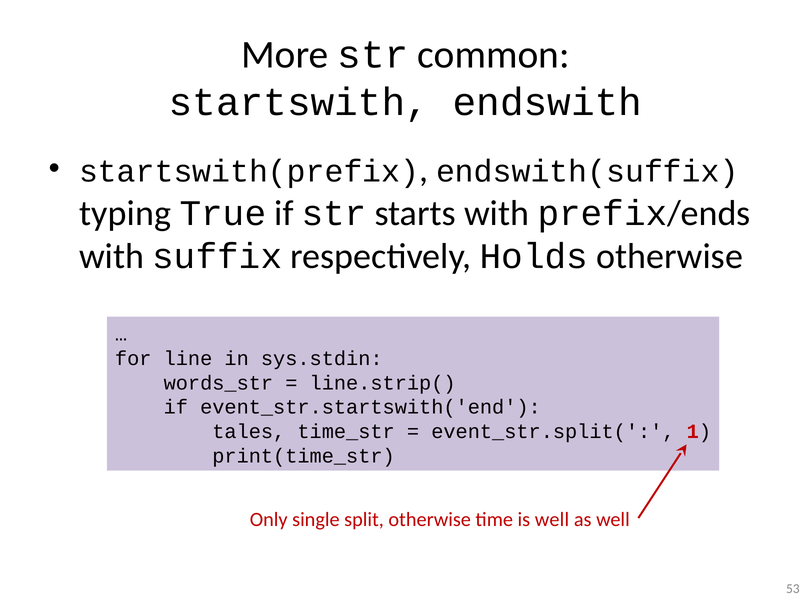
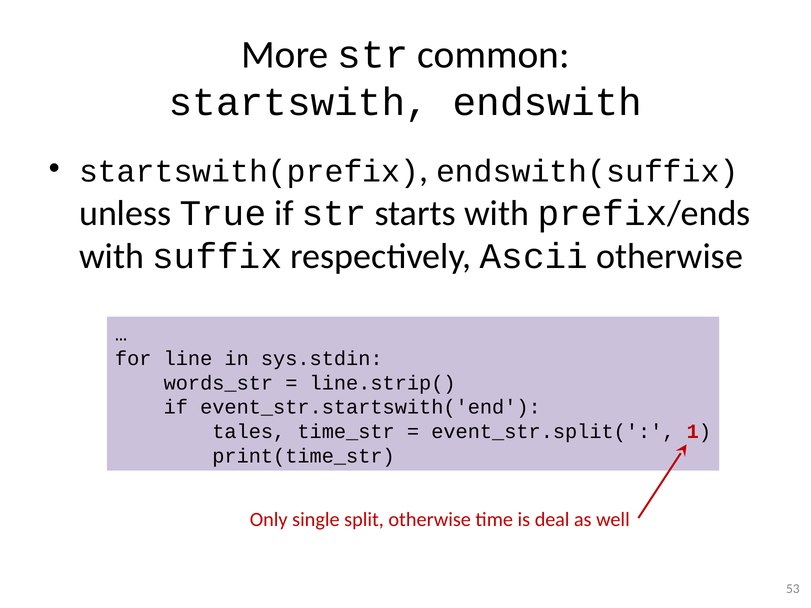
typing: typing -> unless
Holds: Holds -> Ascii
is well: well -> deal
